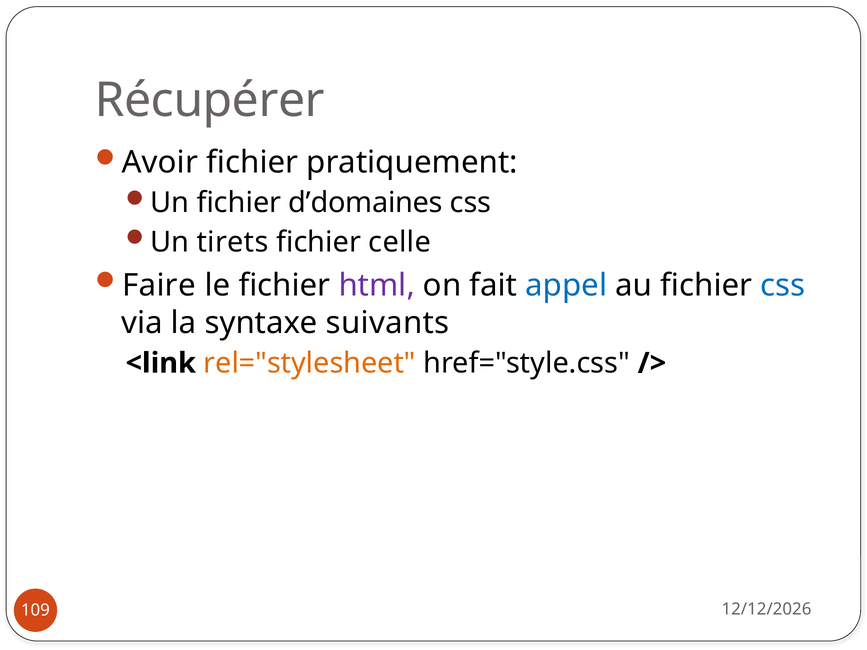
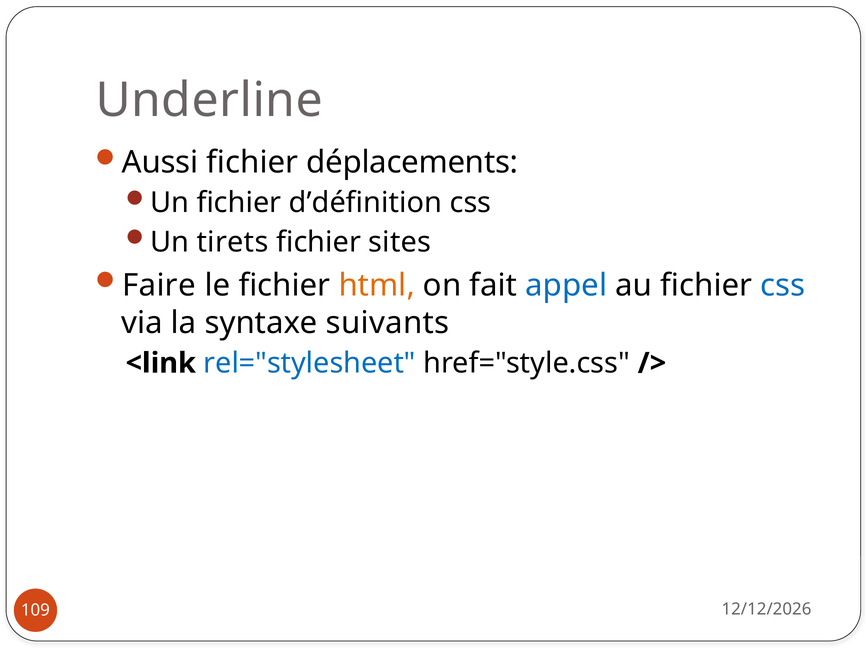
Récupérer: Récupérer -> Underline
Avoir: Avoir -> Aussi
pratiquement: pratiquement -> déplacements
d’domaines: d’domaines -> d’définition
celle: celle -> sites
html colour: purple -> orange
rel="stylesheet colour: orange -> blue
